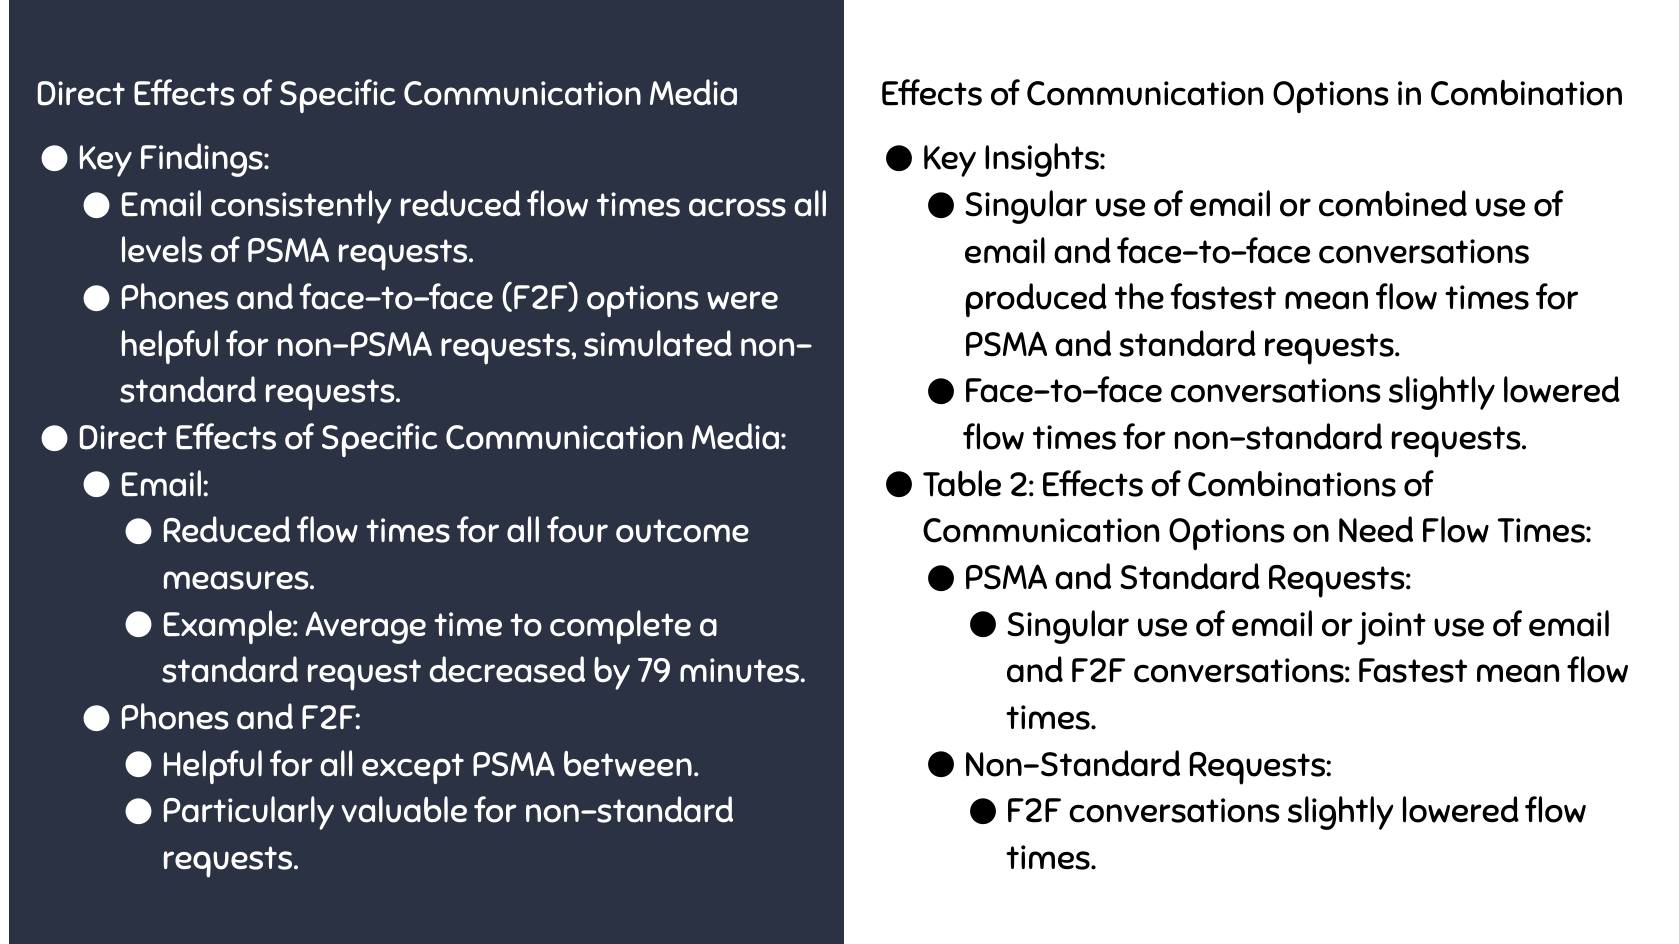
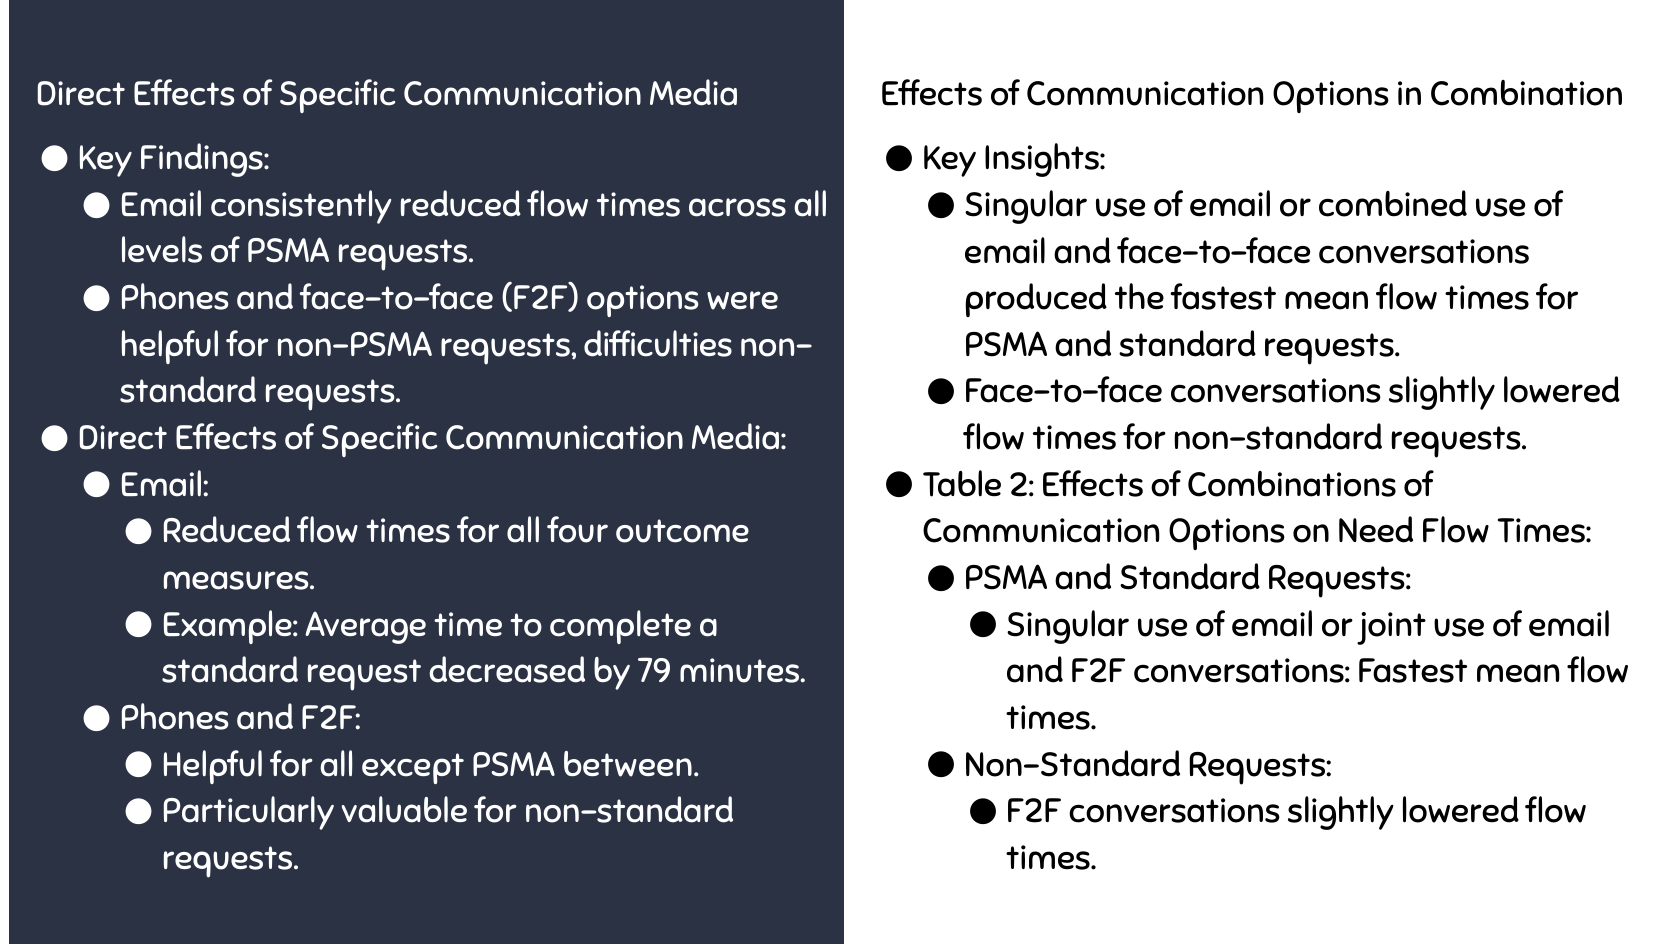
simulated: simulated -> difficulties
